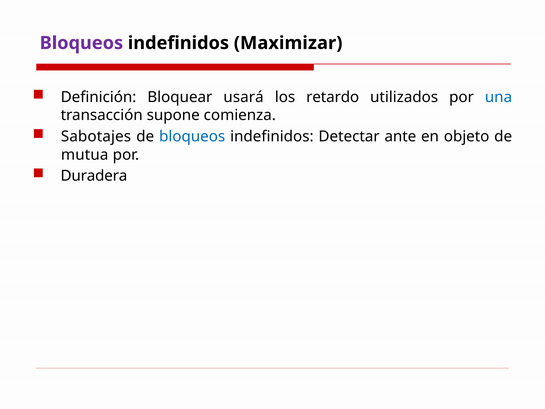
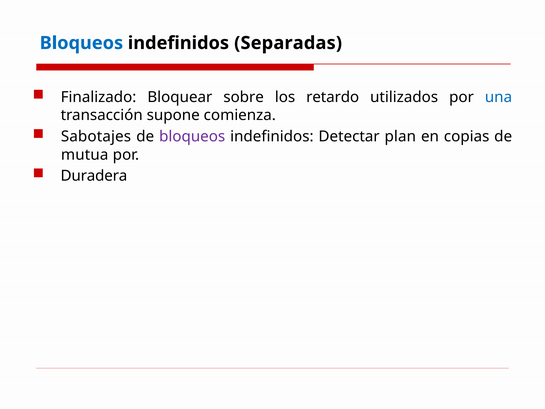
Bloqueos at (81, 43) colour: purple -> blue
Maximizar: Maximizar -> Separadas
Definición: Definición -> Finalizado
usará: usará -> sobre
bloqueos at (192, 136) colour: blue -> purple
ante: ante -> plan
objeto: objeto -> copias
